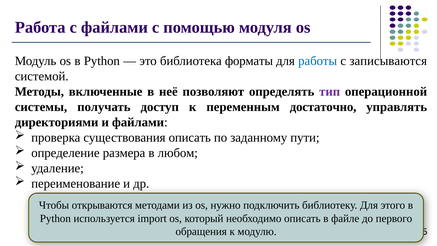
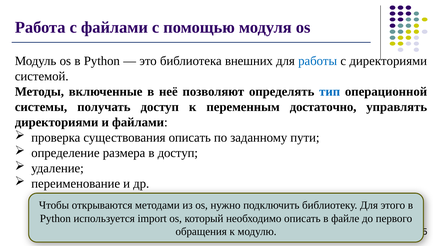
форматы: форматы -> внешних
с записываются: записываются -> директориями
тип colour: purple -> blue
в любом: любом -> доступ
